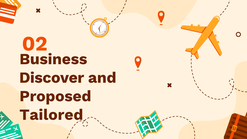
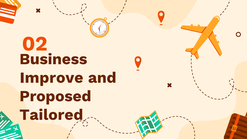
Discover: Discover -> Improve
